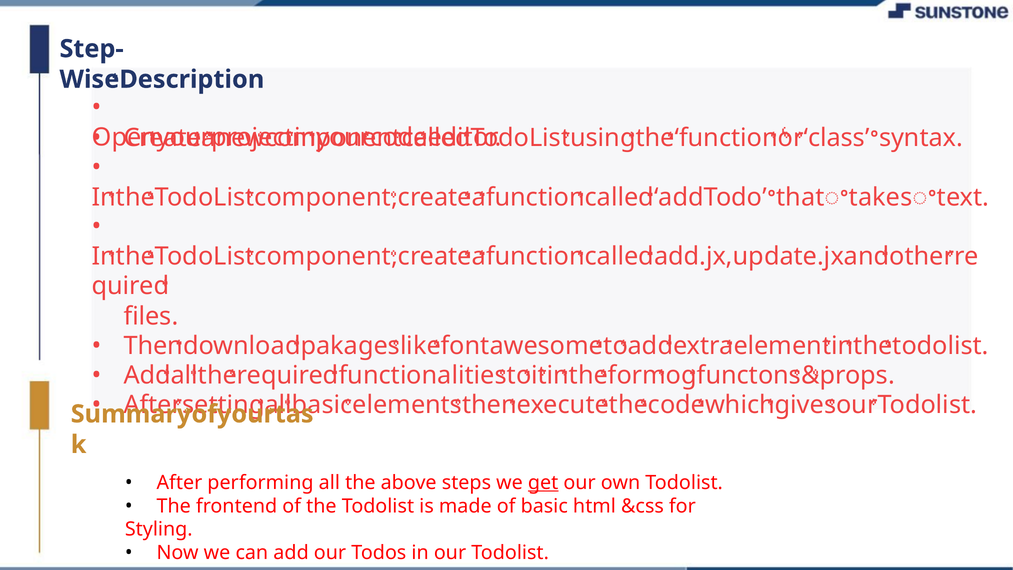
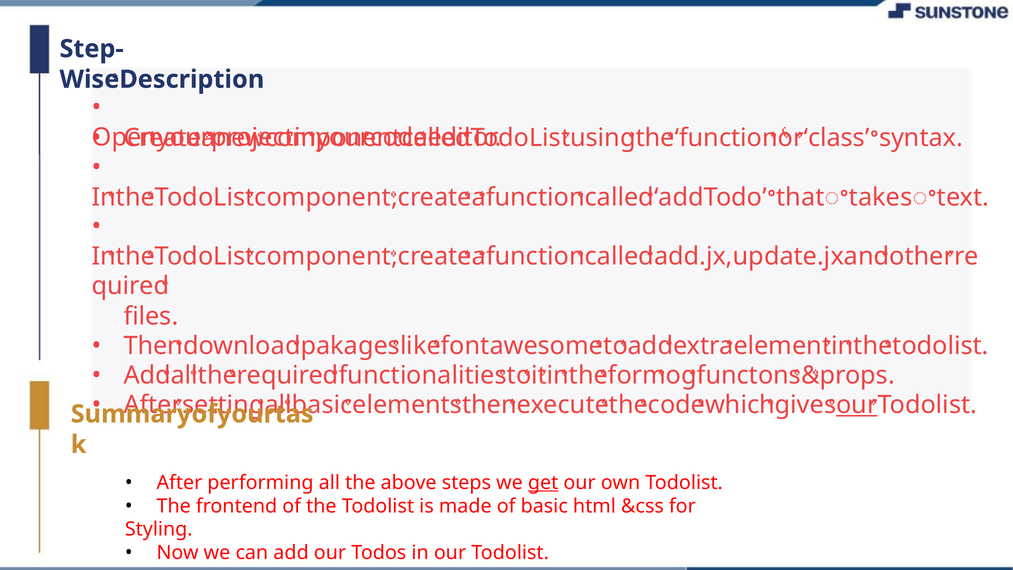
our at (857, 405) underline: none -> present
